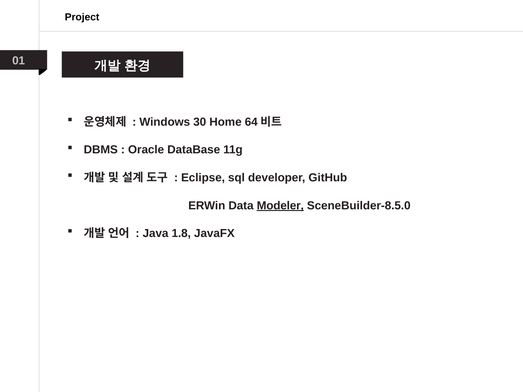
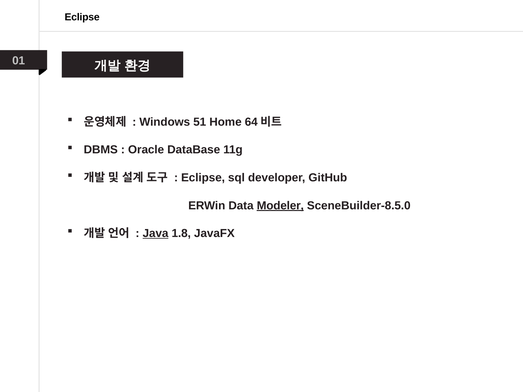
Project at (82, 17): Project -> Eclipse
30: 30 -> 51
Java underline: none -> present
